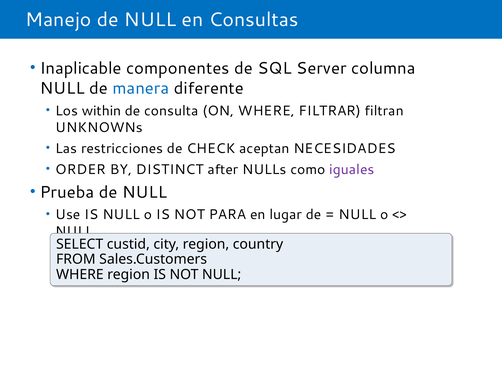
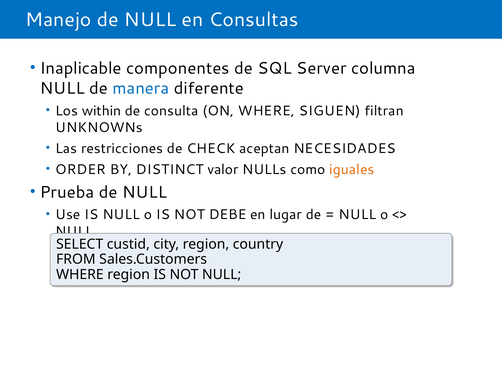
FILTRAR: FILTRAR -> SIGUEN
after: after -> valor
iguales colour: purple -> orange
PARA: PARA -> DEBE
